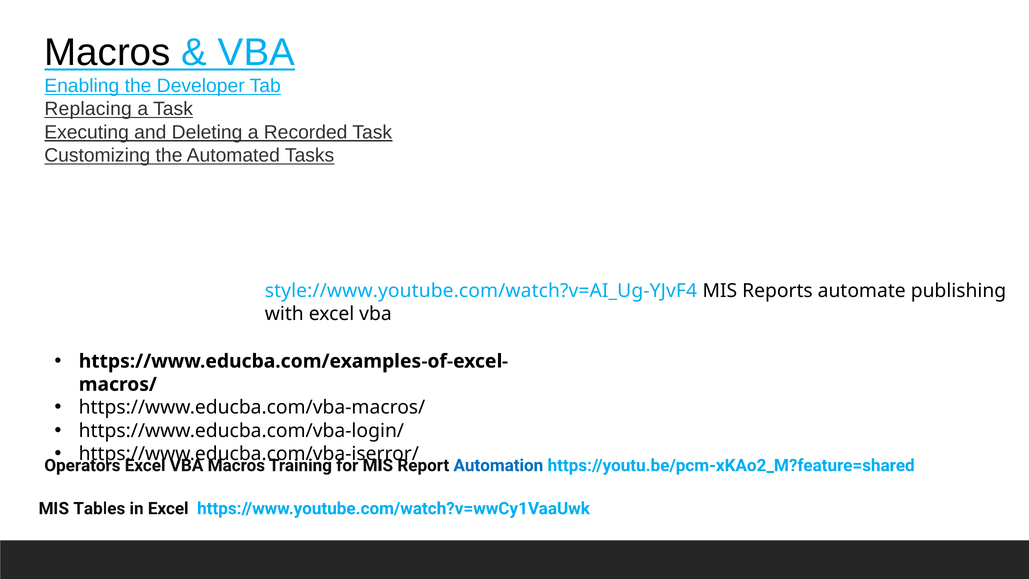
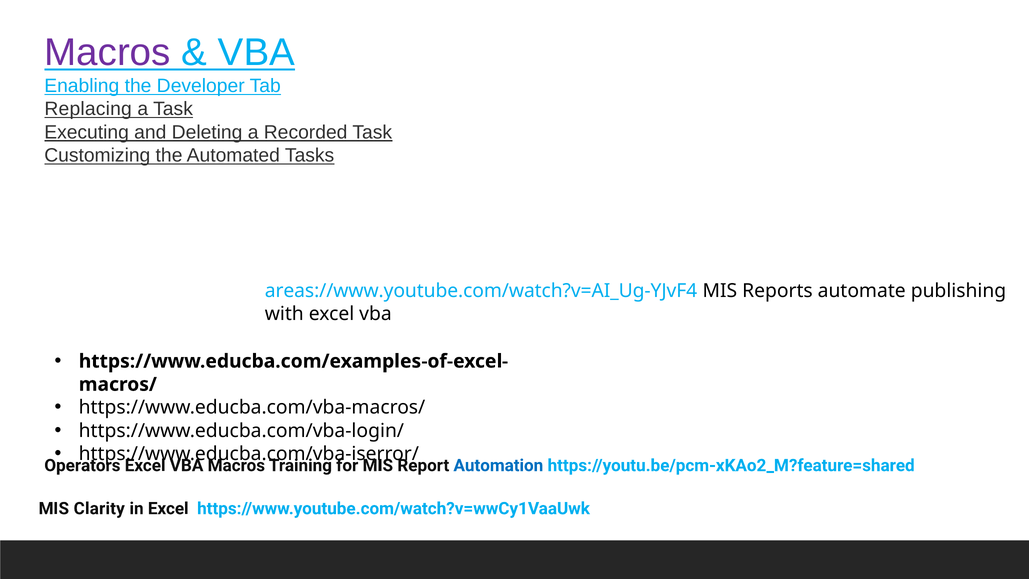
Macros at (107, 52) colour: black -> purple
style://www.youtube.com/watch?v=AI_Ug-YJvF4: style://www.youtube.com/watch?v=AI_Ug-YJvF4 -> areas://www.youtube.com/watch?v=AI_Ug-YJvF4
Tables: Tables -> Clarity
